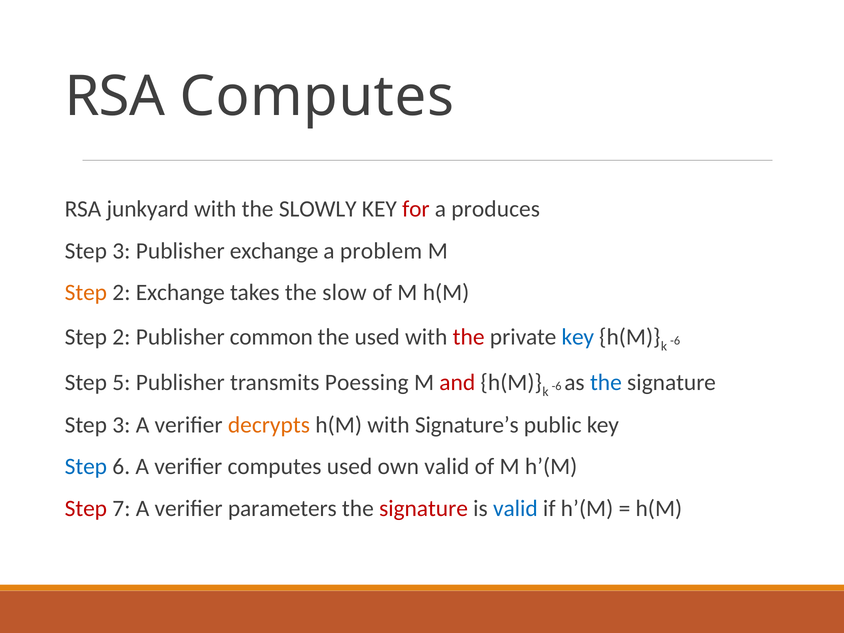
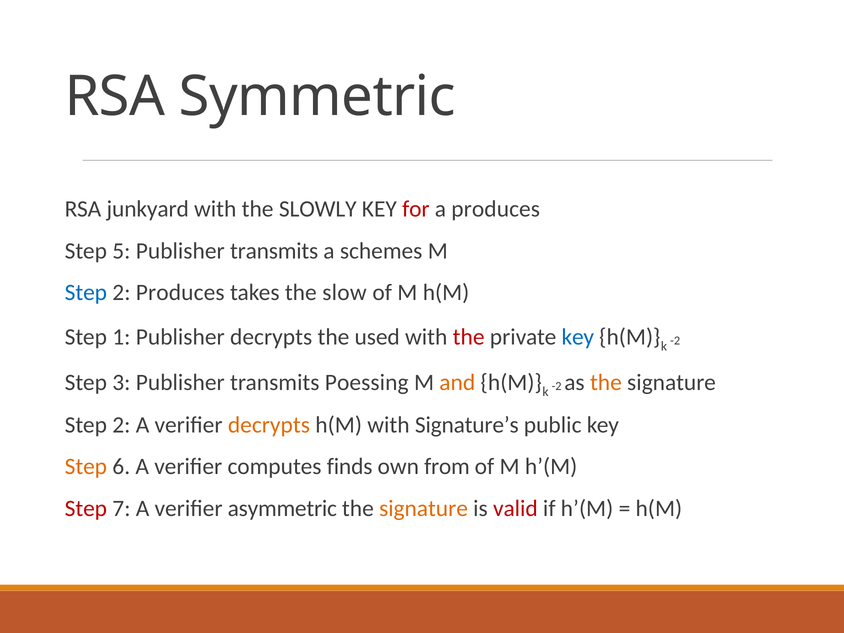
RSA Computes: Computes -> Symmetric
3 at (121, 251): 3 -> 5
exchange at (274, 251): exchange -> transmits
problem: problem -> schemes
Step at (86, 293) colour: orange -> blue
2 Exchange: Exchange -> Produces
2 at (121, 337): 2 -> 1
Publisher common: common -> decrypts
-6 at (675, 341): -6 -> -2
5: 5 -> 3
and colour: red -> orange
-6 at (557, 386): -6 -> -2
the at (606, 382) colour: blue -> orange
3 at (121, 425): 3 -> 2
Step at (86, 467) colour: blue -> orange
computes used: used -> finds
own valid: valid -> from
parameters: parameters -> asymmetric
signature at (424, 508) colour: red -> orange
valid at (515, 508) colour: blue -> red
